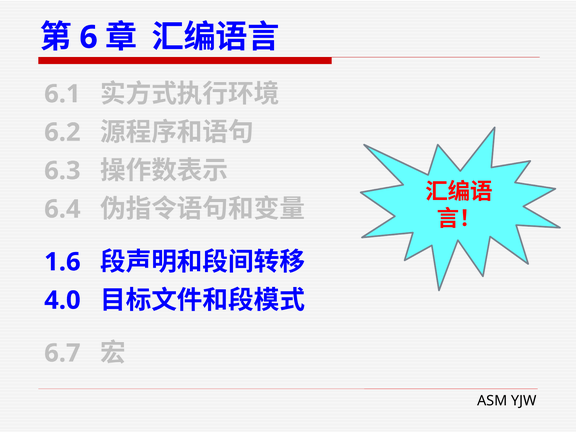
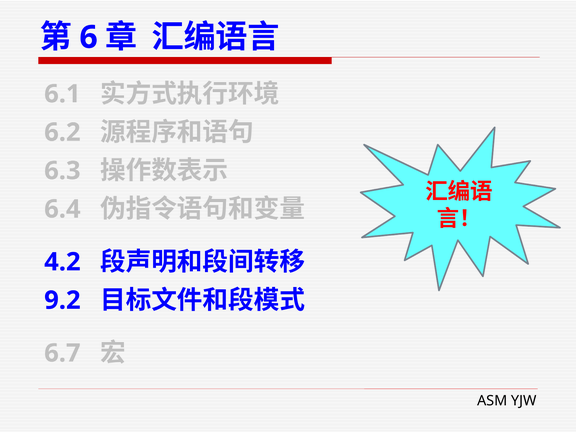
1.6: 1.6 -> 4.2
4.0: 4.0 -> 9.2
